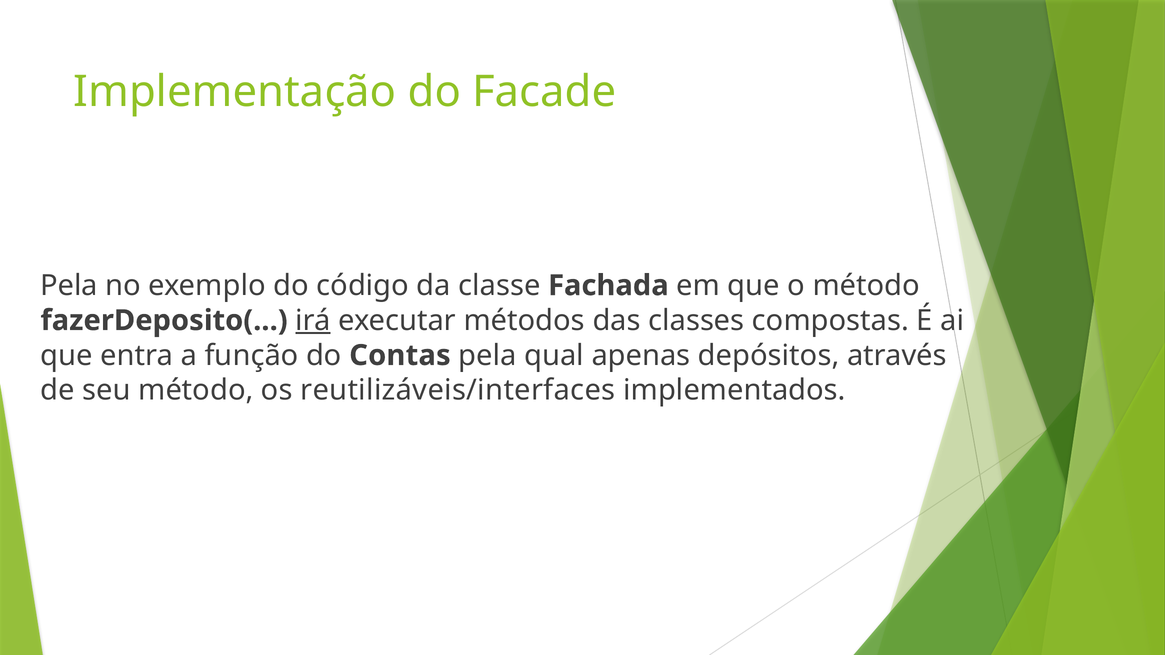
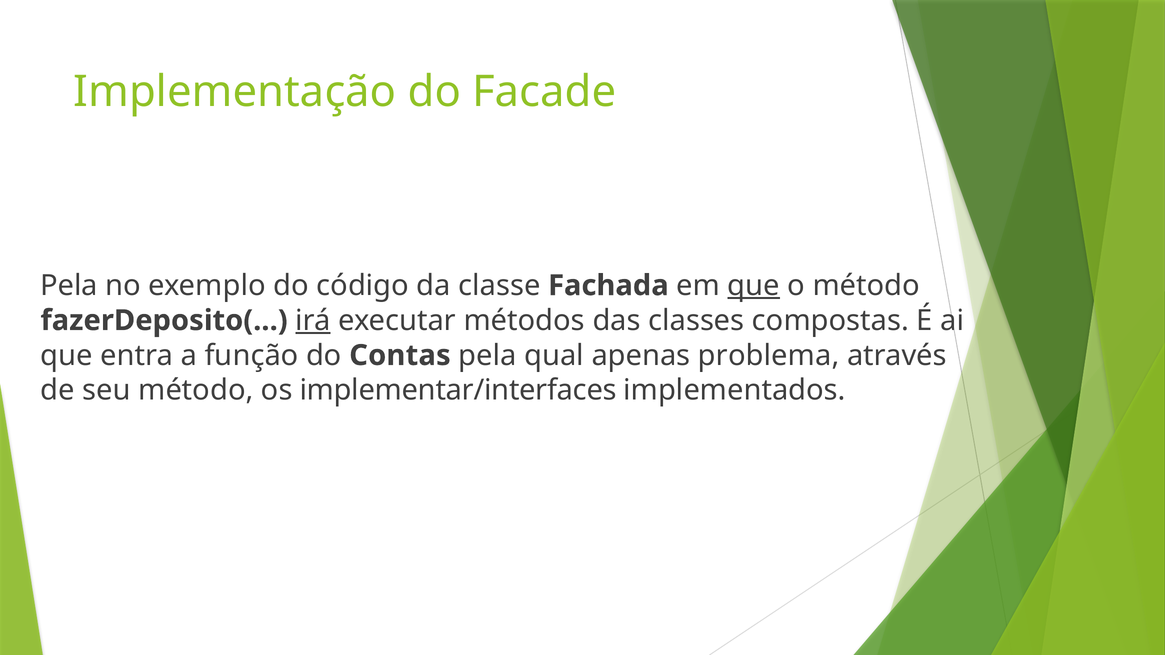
que at (754, 286) underline: none -> present
depósitos: depósitos -> problema
reutilizáveis/interfaces: reutilizáveis/interfaces -> implementar/interfaces
